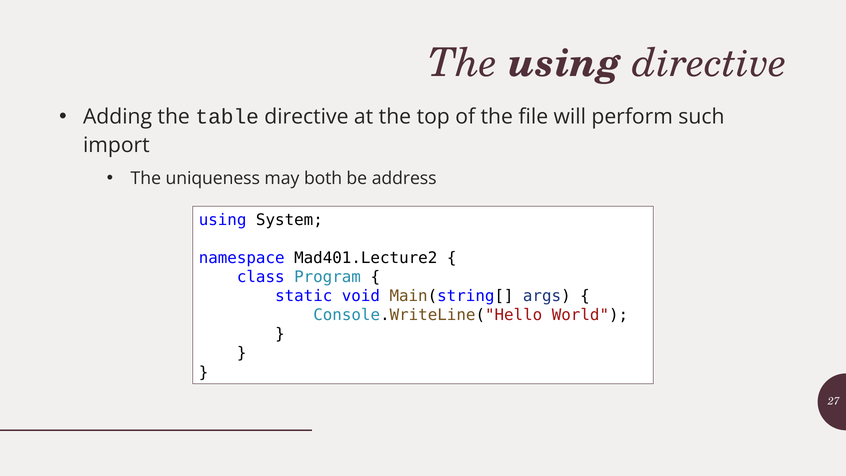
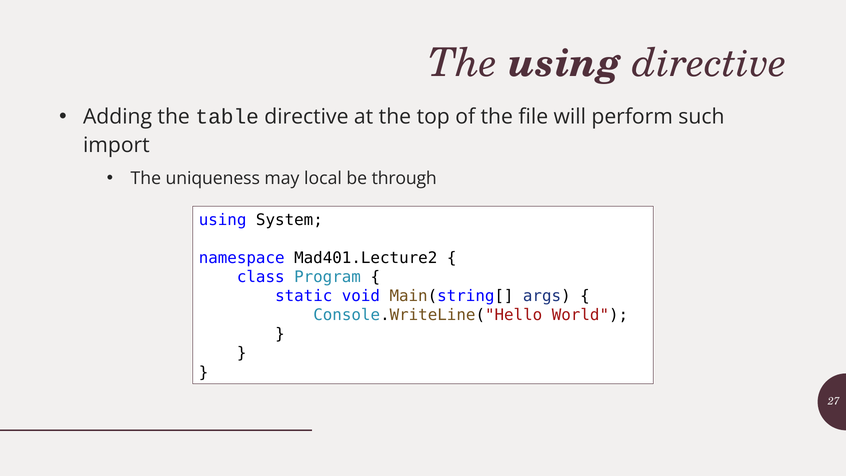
both: both -> local
address: address -> through
